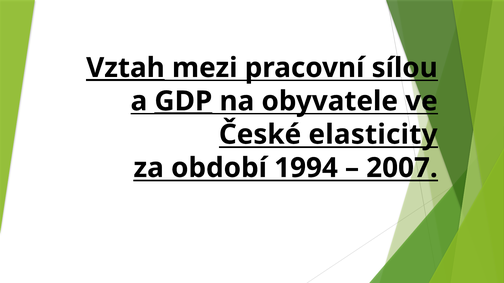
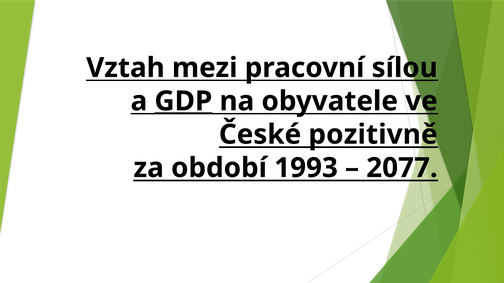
Vztah underline: present -> none
elasticity: elasticity -> pozitivně
1994: 1994 -> 1993
2007: 2007 -> 2077
